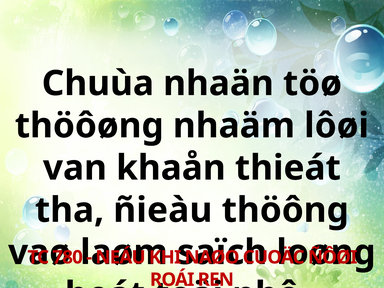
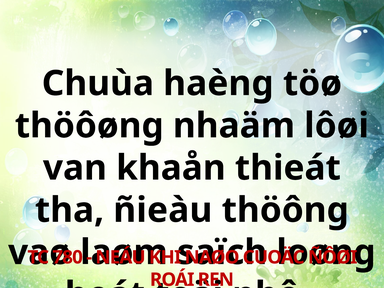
nhaän: nhaän -> haèng
